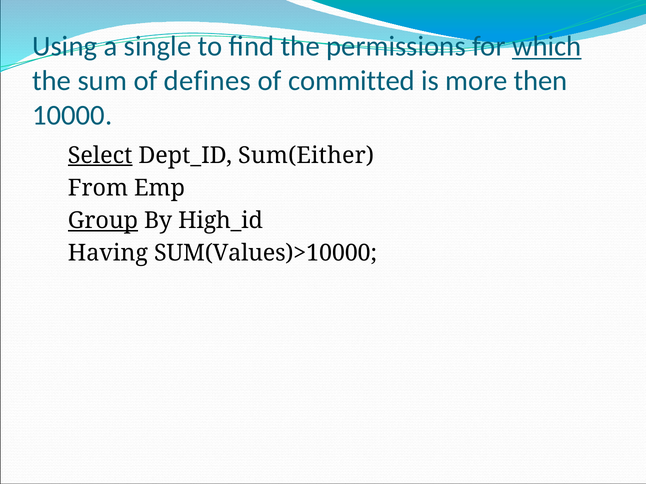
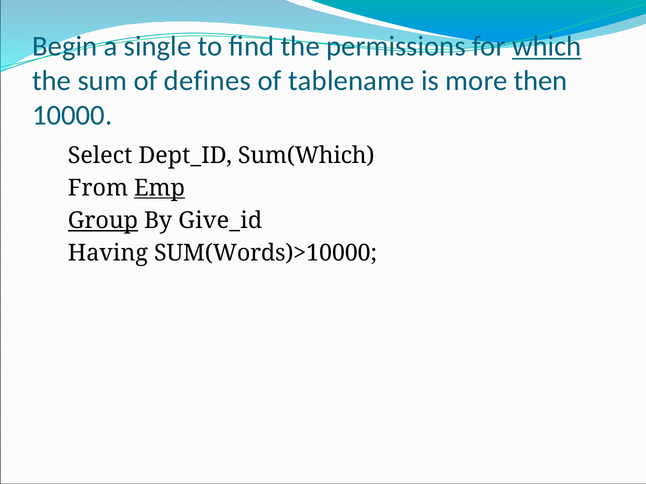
Using: Using -> Begin
committed: committed -> tablename
Select underline: present -> none
Sum(Either: Sum(Either -> Sum(Which
Emp underline: none -> present
High_id: High_id -> Give_id
SUM(Values)>10000: SUM(Values)>10000 -> SUM(Words)>10000
